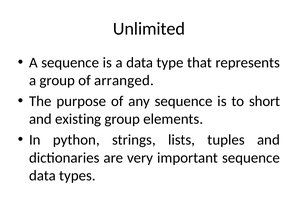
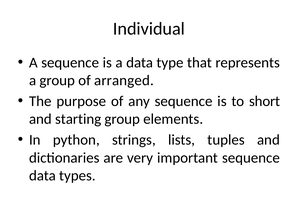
Unlimited: Unlimited -> Individual
existing: existing -> starting
